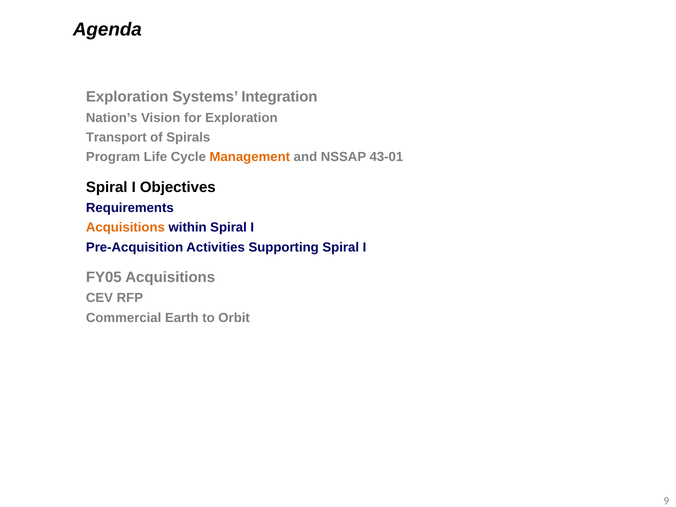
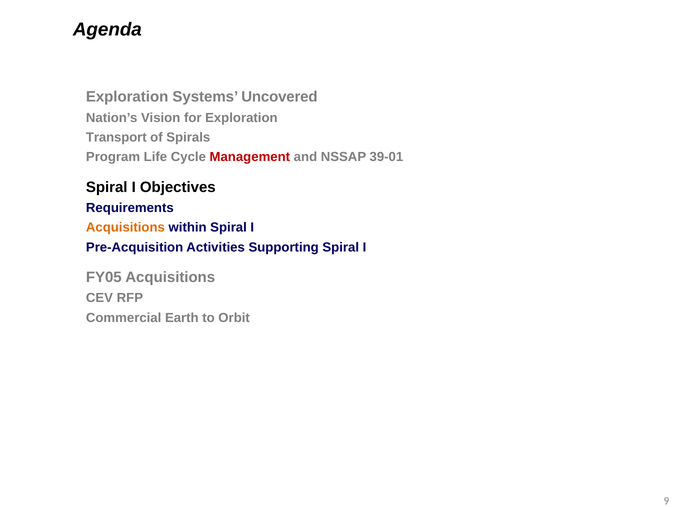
Integration: Integration -> Uncovered
Management colour: orange -> red
43-01: 43-01 -> 39-01
